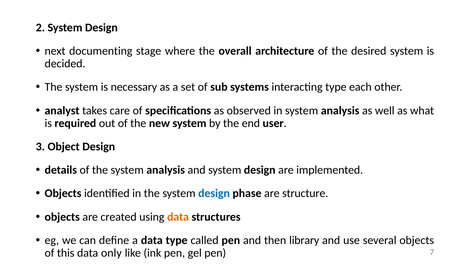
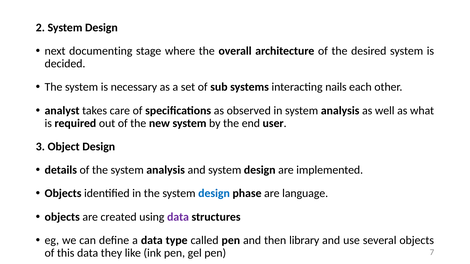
interacting type: type -> nails
structure: structure -> language
data at (178, 217) colour: orange -> purple
only: only -> they
